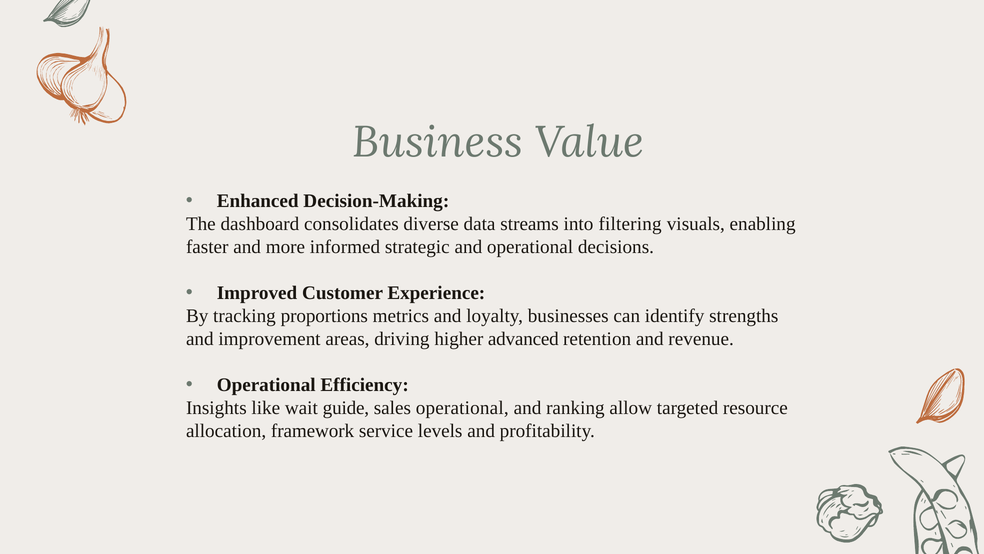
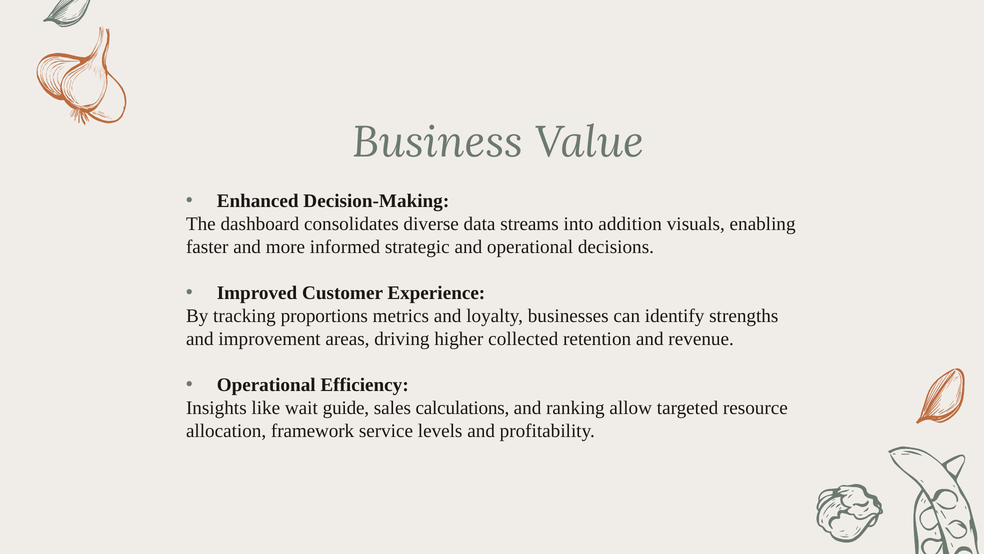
filtering: filtering -> addition
advanced: advanced -> collected
sales operational: operational -> calculations
